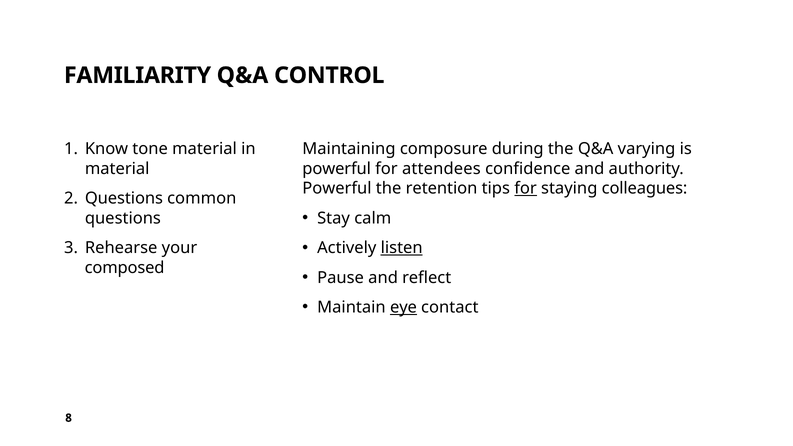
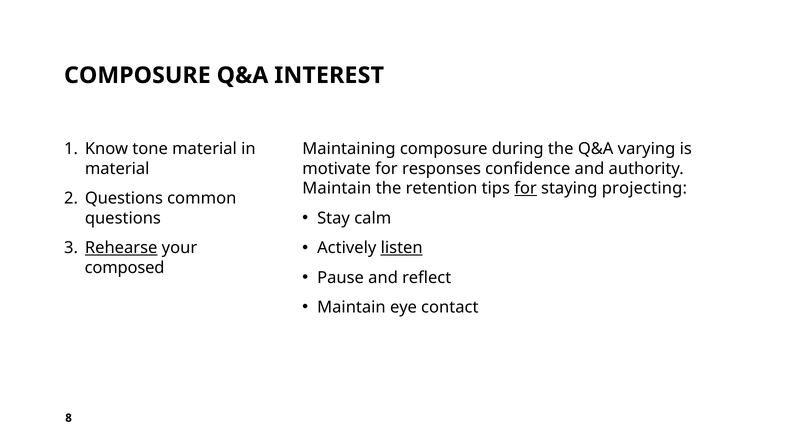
FAMILIARITY at (138, 75): FAMILIARITY -> COMPOSURE
CONTROL: CONTROL -> INTEREST
powerful at (337, 169): powerful -> motivate
attendees: attendees -> responses
Powerful at (337, 189): Powerful -> Maintain
colleagues: colleagues -> projecting
Rehearse underline: none -> present
eye underline: present -> none
